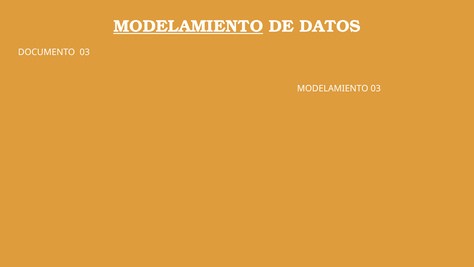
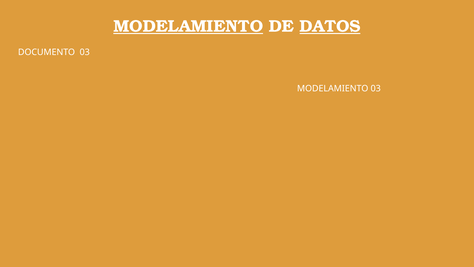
DATOS underline: none -> present
